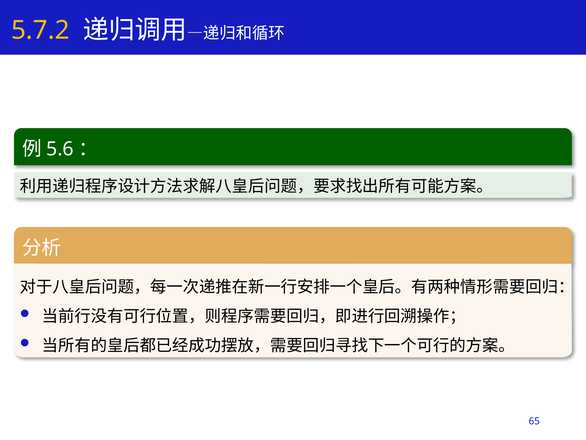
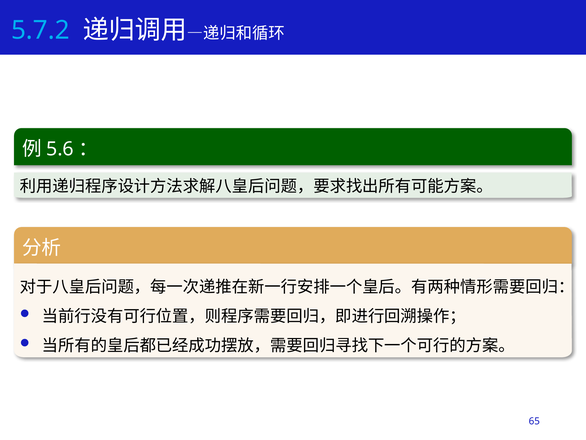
5.7.2 colour: yellow -> light blue
